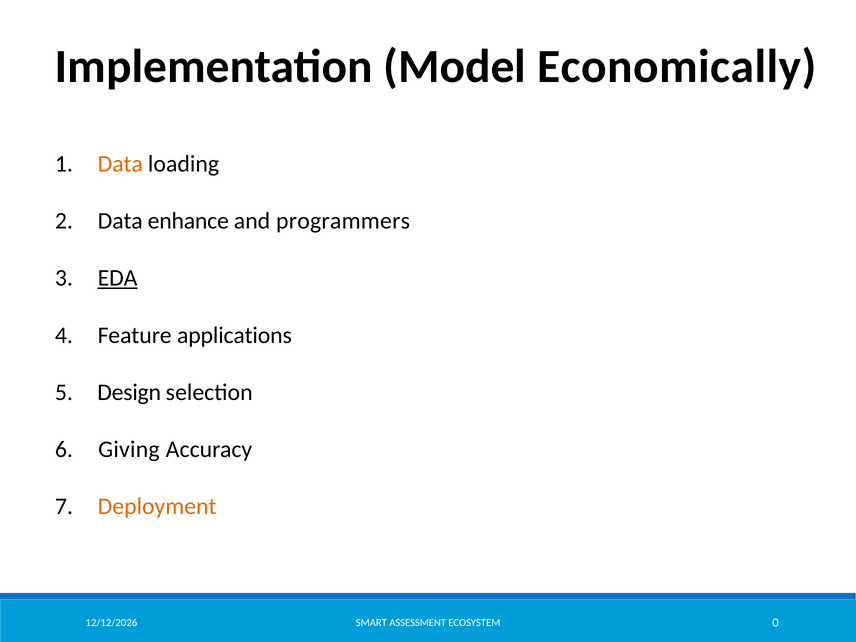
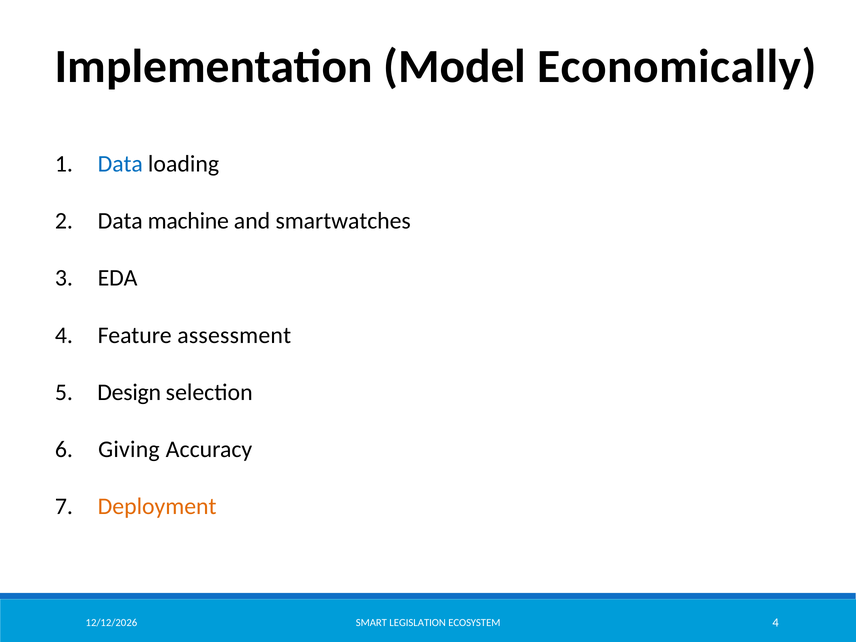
Data at (120, 164) colour: orange -> blue
enhance: enhance -> machine
programmers: programmers -> smartwatches
EDA underline: present -> none
applications: applications -> assessment
ASSESSMENT: ASSESSMENT -> LEGISLATION
ECOSYSTEM 0: 0 -> 4
